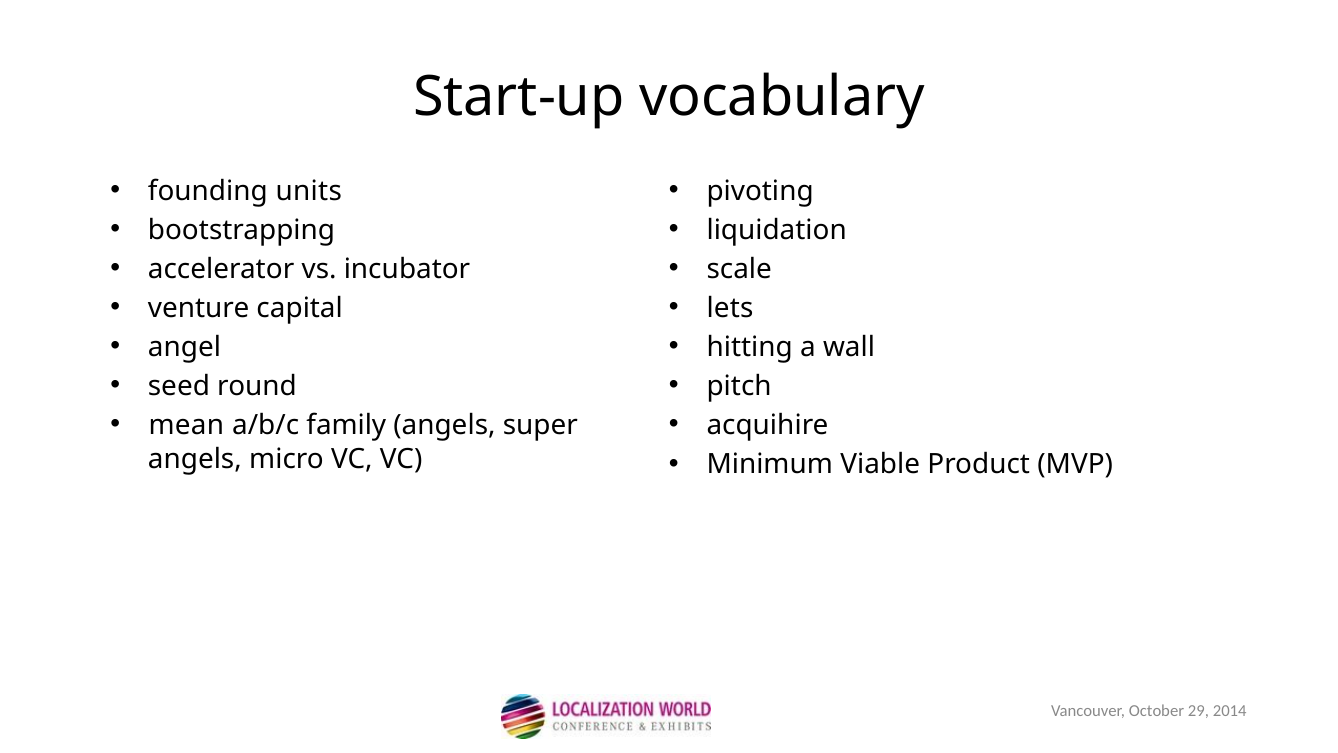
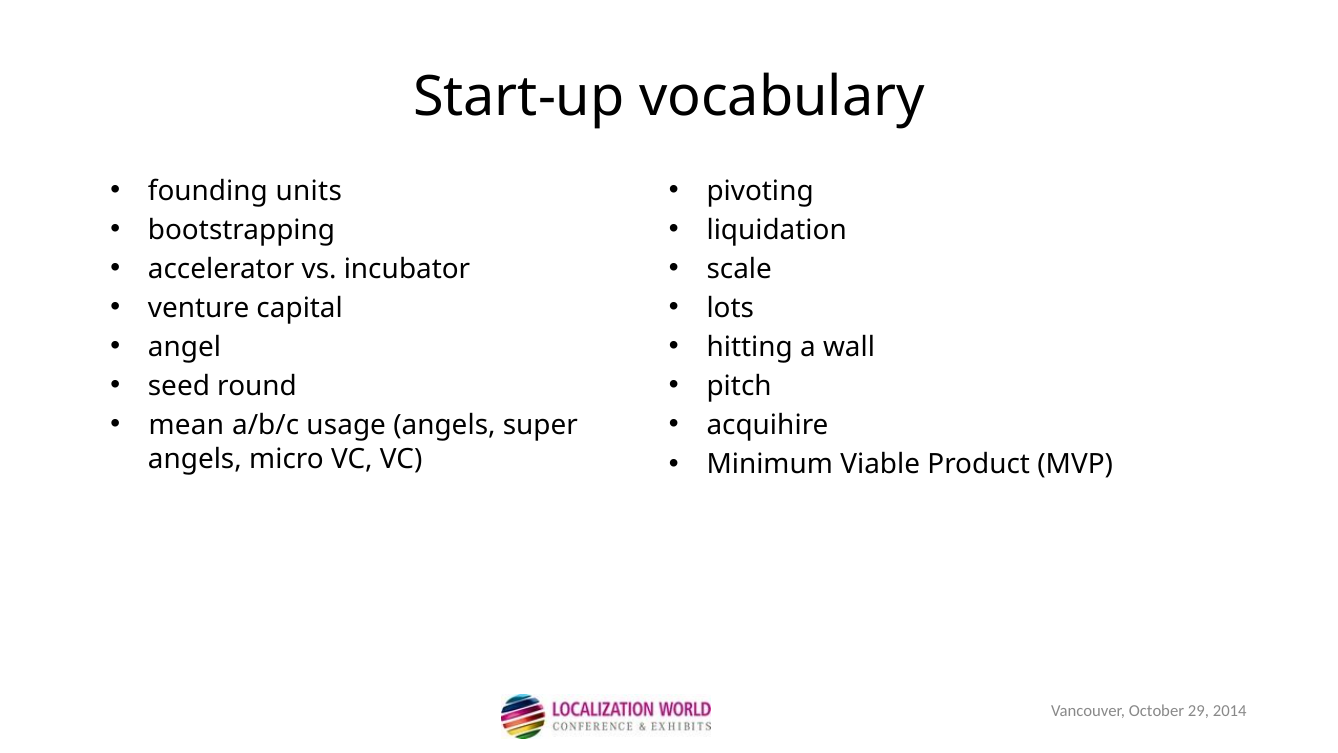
lets: lets -> lots
family: family -> usage
